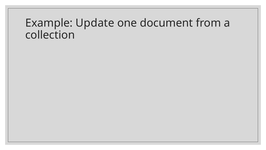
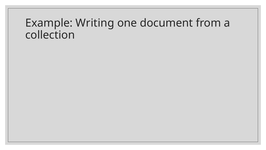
Update: Update -> Writing
